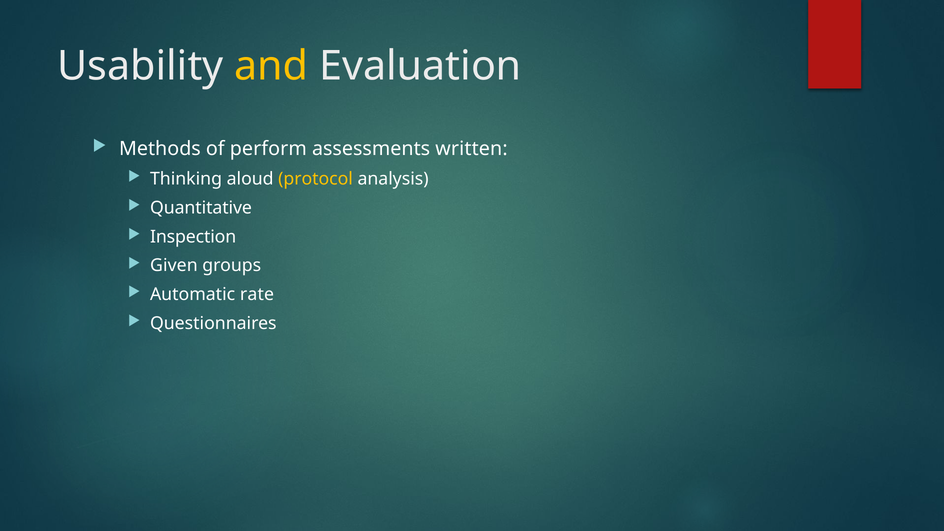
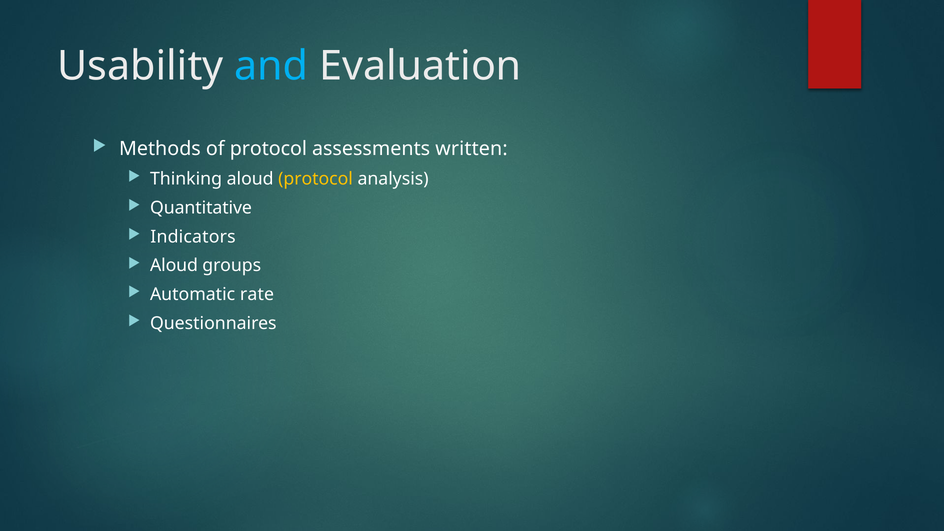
and colour: yellow -> light blue
of perform: perform -> protocol
Inspection: Inspection -> Indicators
Given at (174, 266): Given -> Aloud
